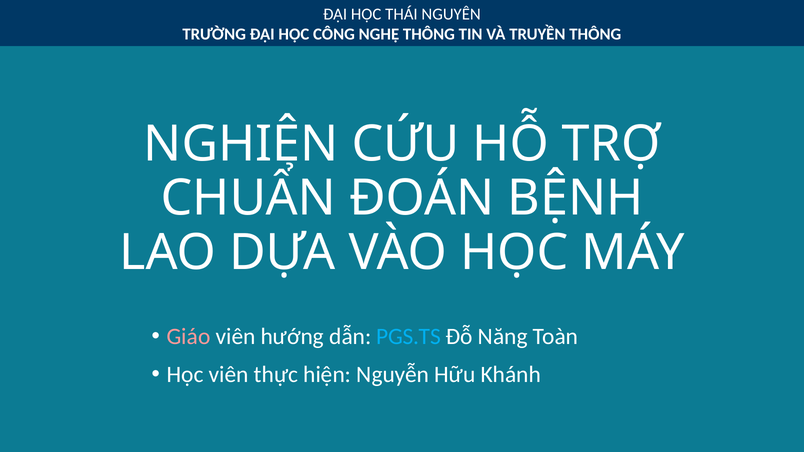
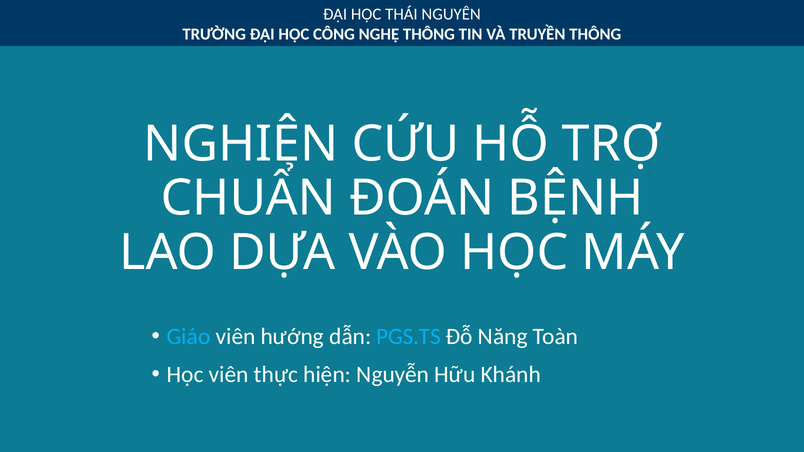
Giáo colour: pink -> light blue
